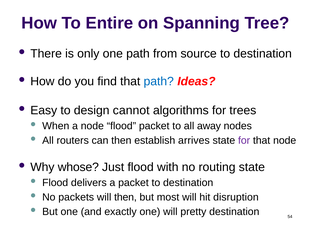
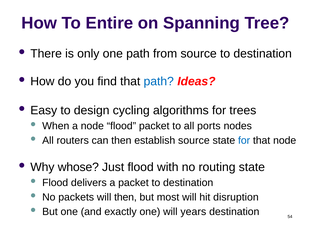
cannot: cannot -> cycling
away: away -> ports
establish arrives: arrives -> source
for at (244, 141) colour: purple -> blue
pretty: pretty -> years
